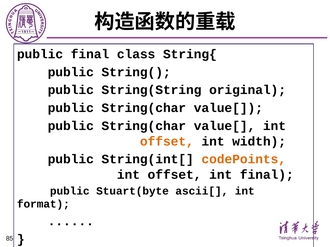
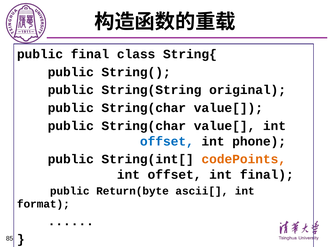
offset at (167, 142) colour: orange -> blue
width: width -> phone
Stuart(byte: Stuart(byte -> Return(byte
